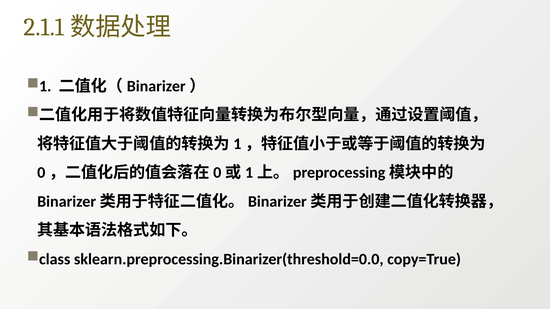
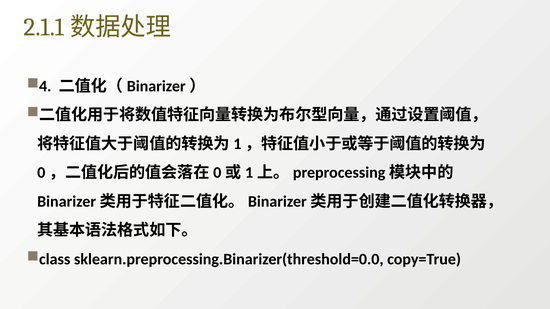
1: 1 -> 4
